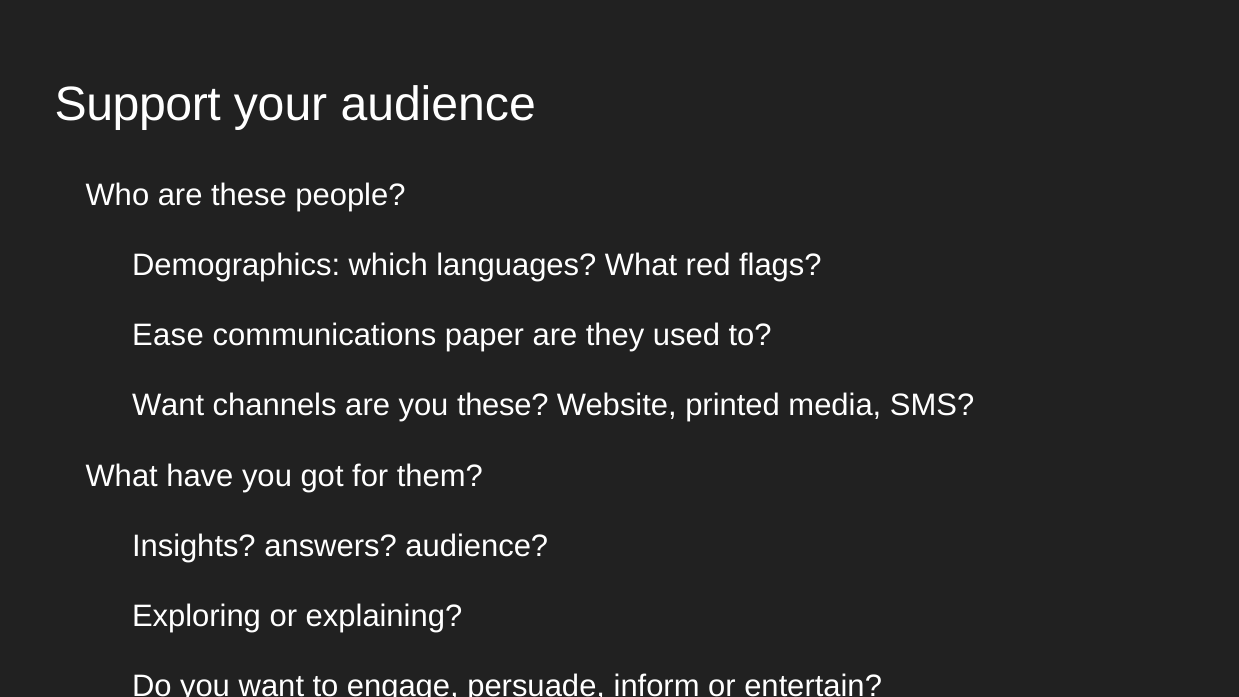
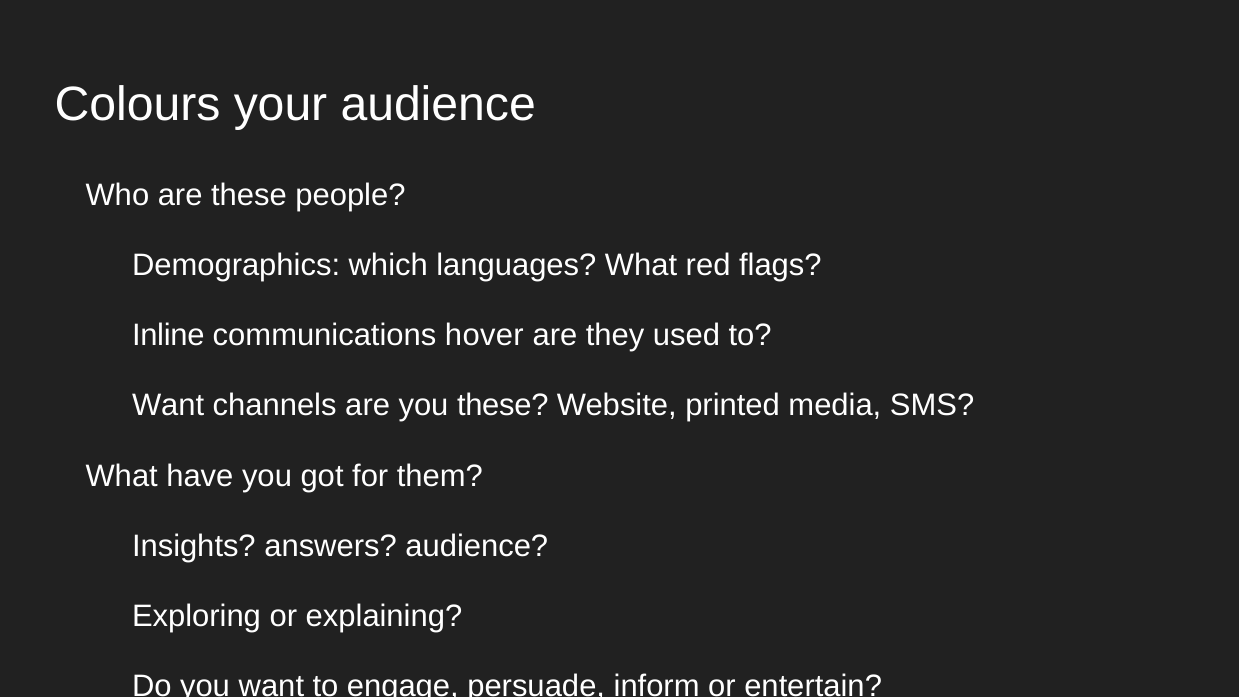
Support: Support -> Colours
Ease: Ease -> Inline
paper: paper -> hover
